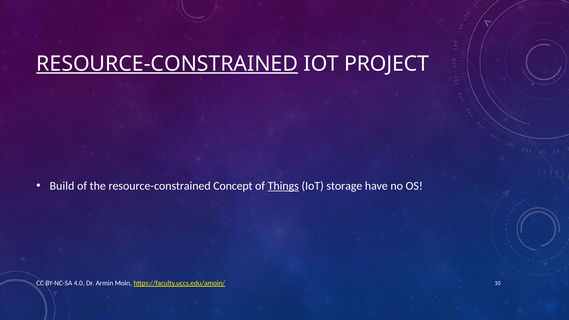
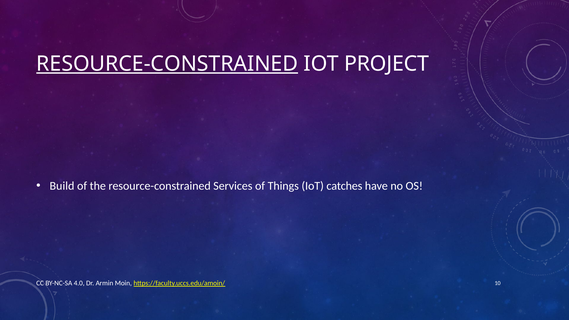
Concept: Concept -> Services
Things underline: present -> none
storage: storage -> catches
